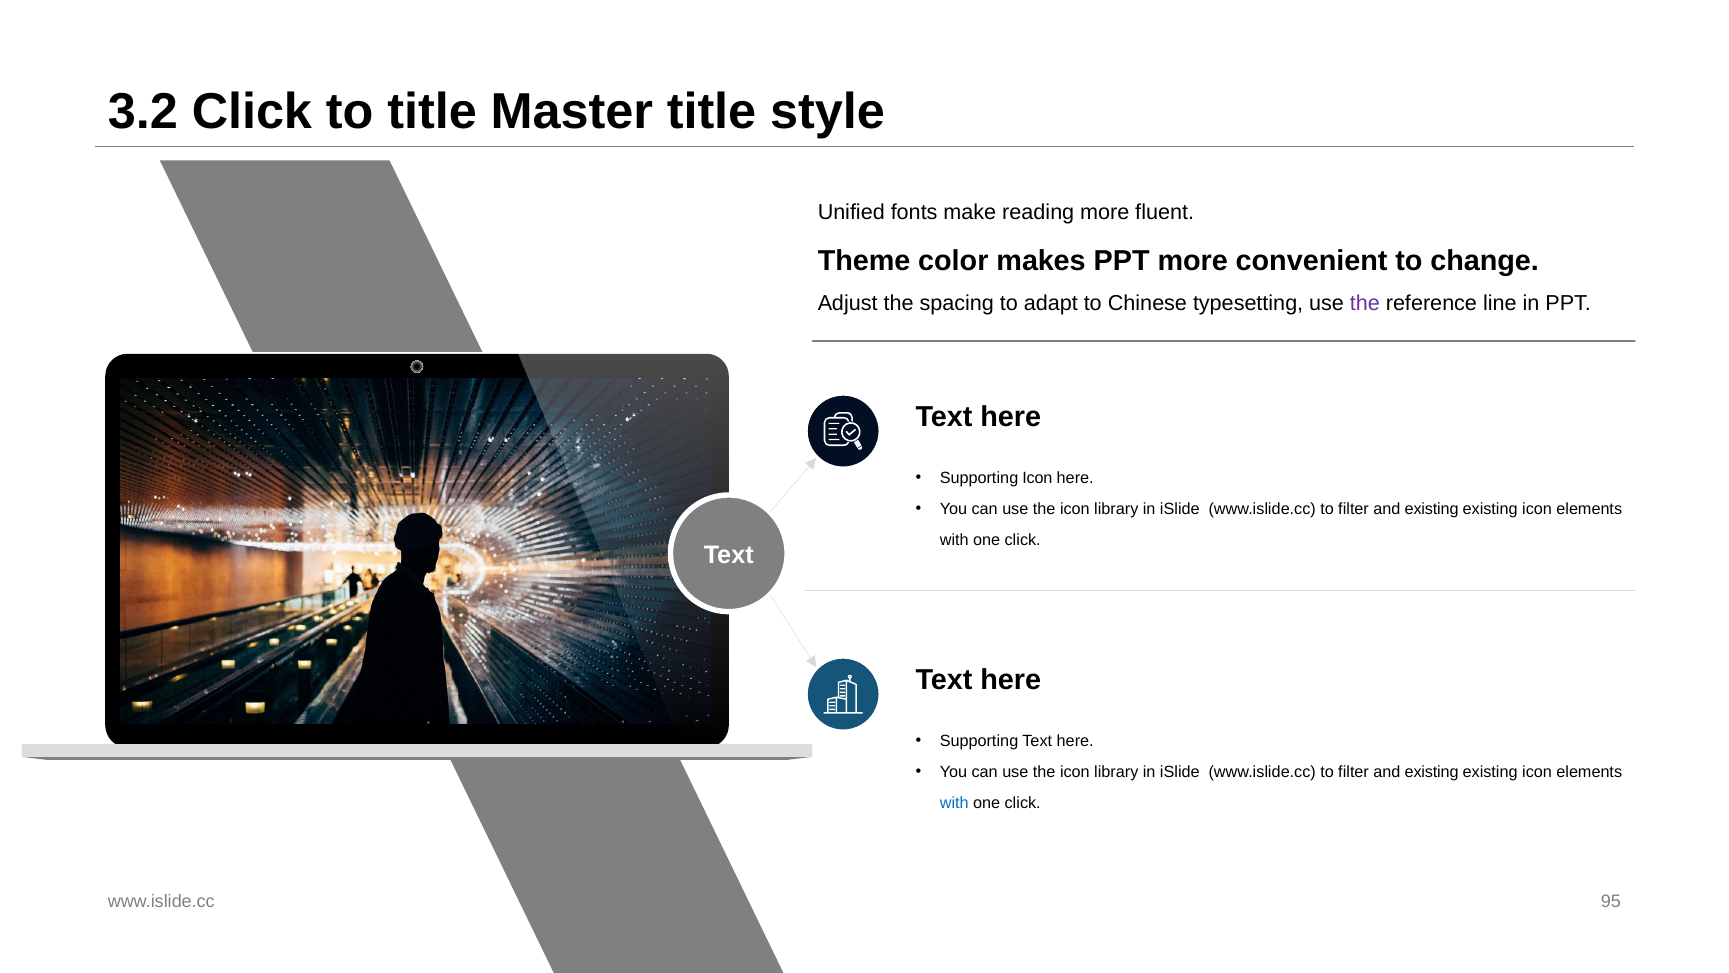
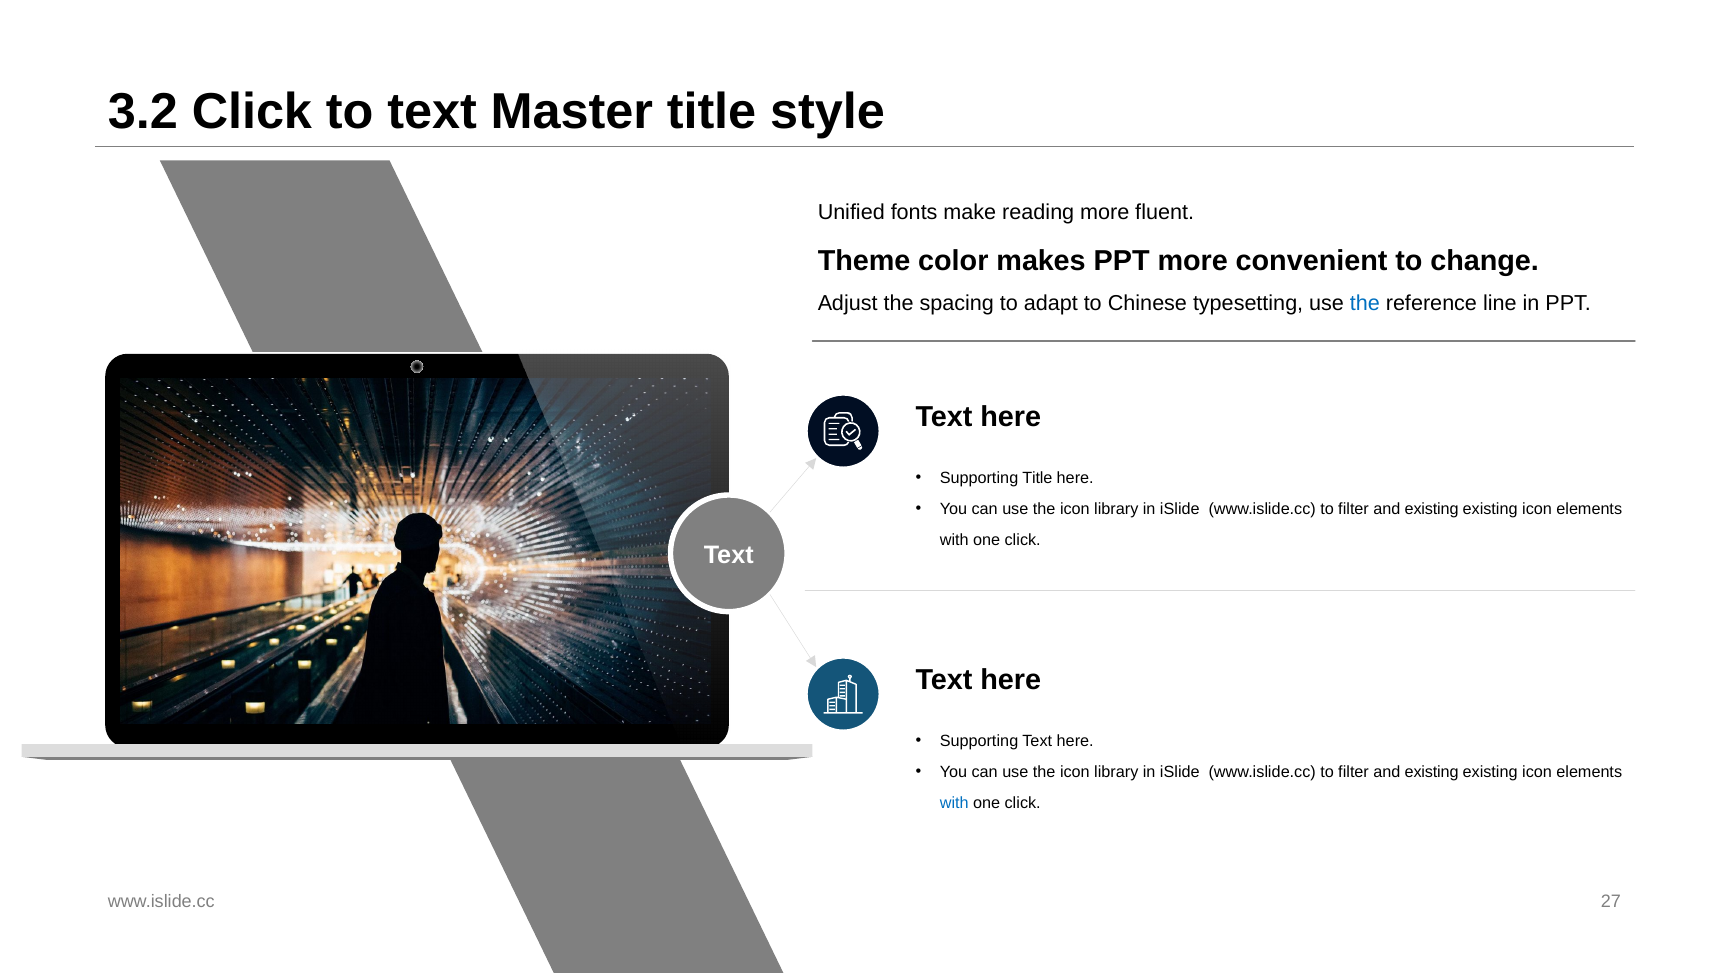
to title: title -> text
the at (1365, 303) colour: purple -> blue
Supporting Icon: Icon -> Title
95: 95 -> 27
